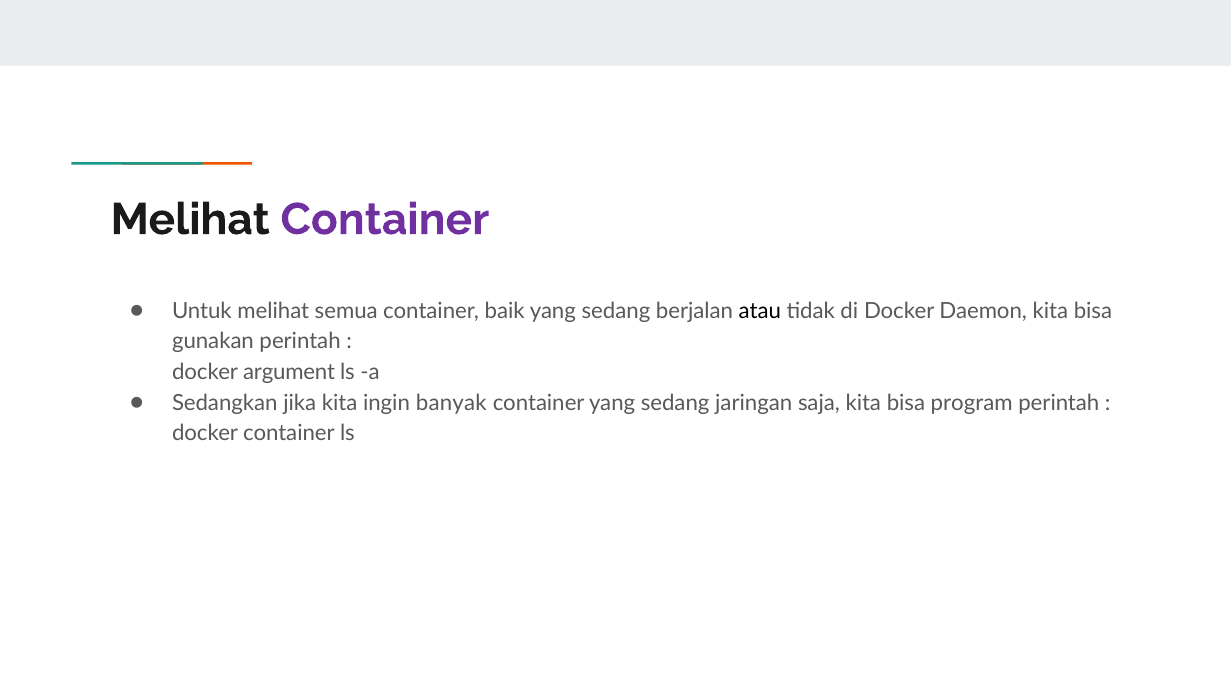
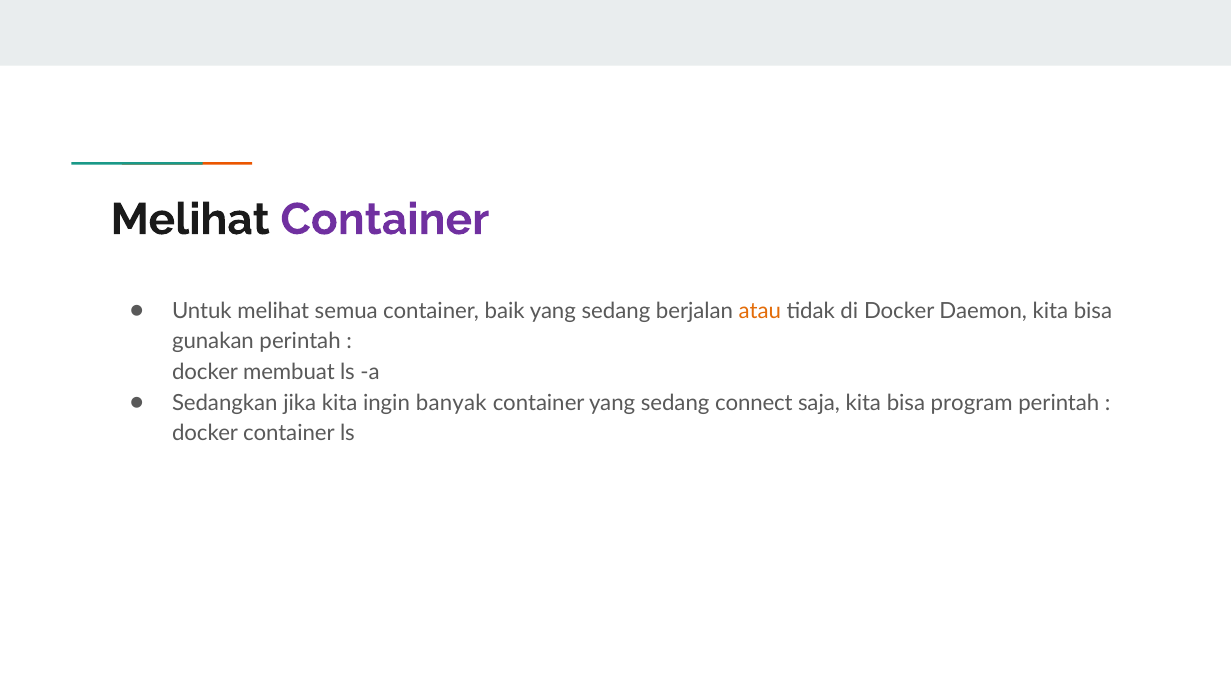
atau colour: black -> orange
argument: argument -> membuat
jaringan: jaringan -> connect
